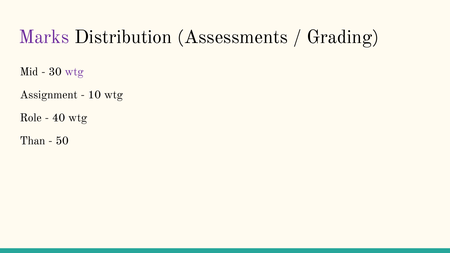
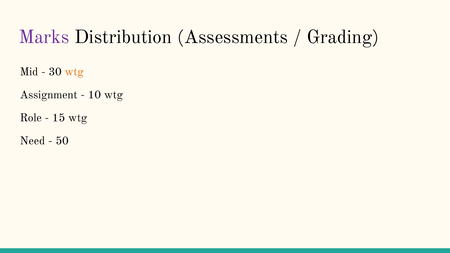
wtg at (74, 72) colour: purple -> orange
40: 40 -> 15
Than: Than -> Need
